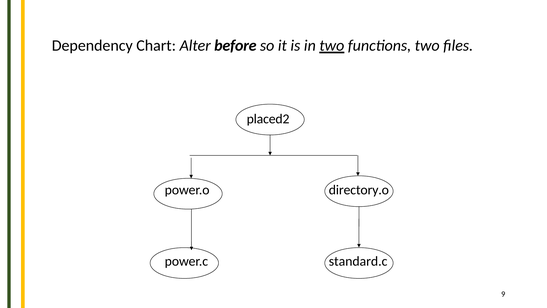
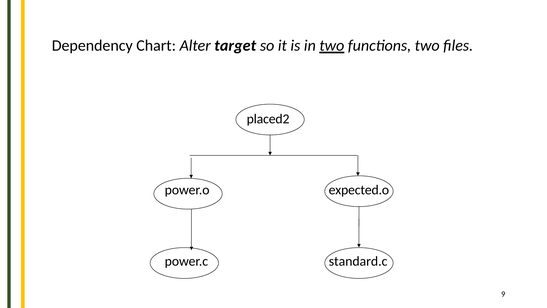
before: before -> target
directory.o: directory.o -> expected.o
